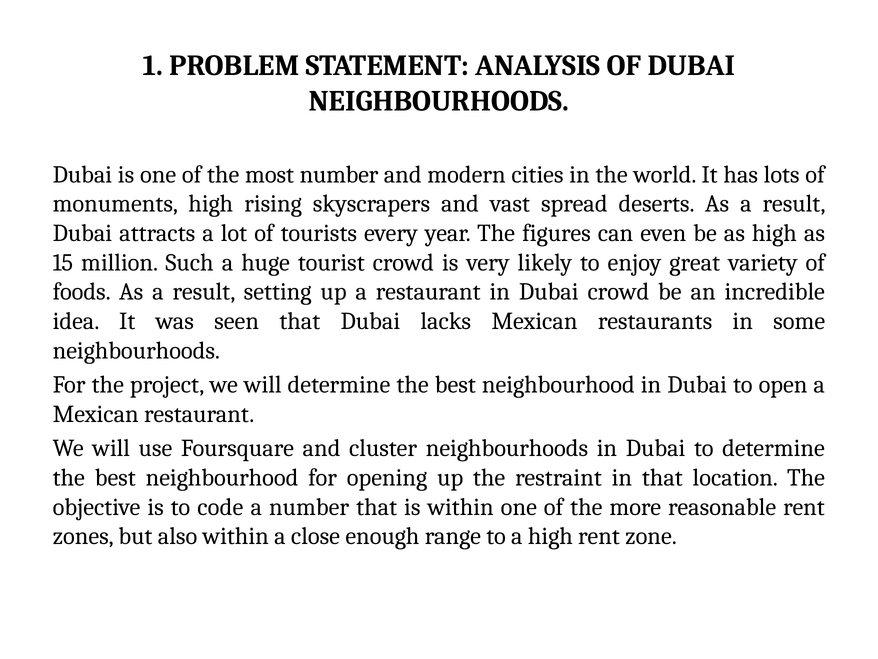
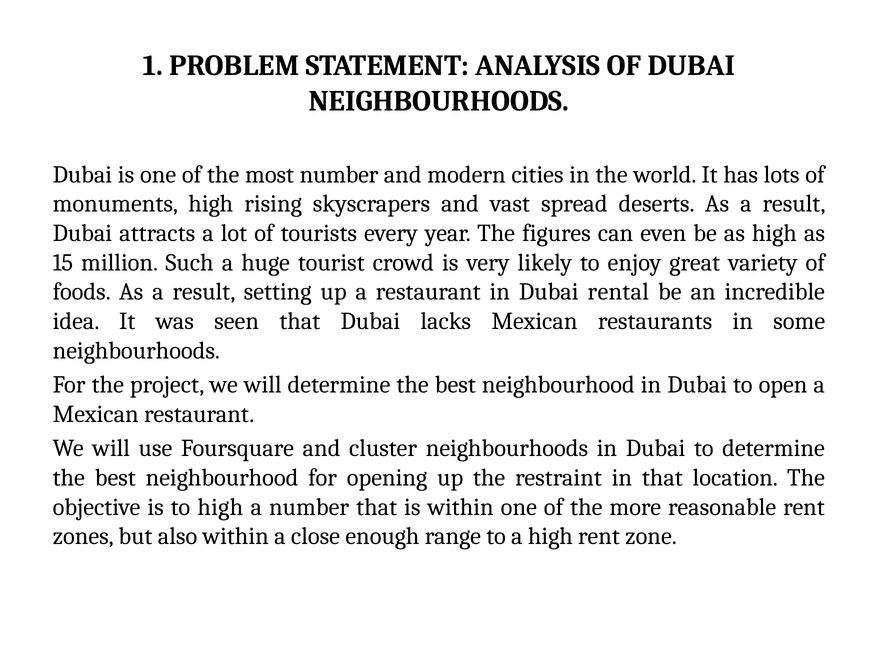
Dubai crowd: crowd -> rental
to code: code -> high
